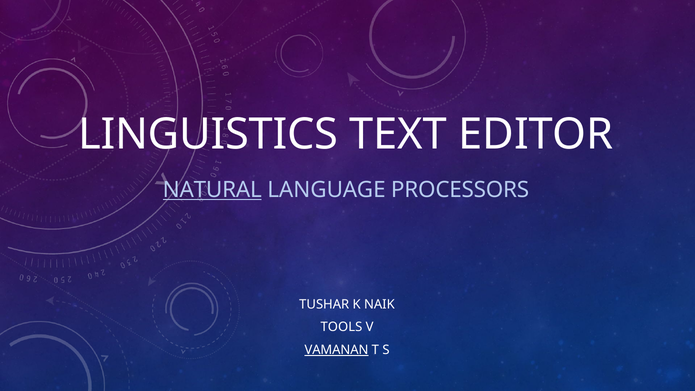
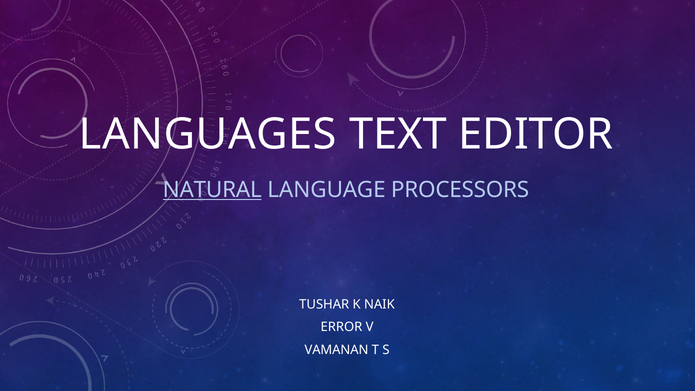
LINGUISTICS: LINGUISTICS -> LANGUAGES
TOOLS: TOOLS -> ERROR
VAMANAN underline: present -> none
